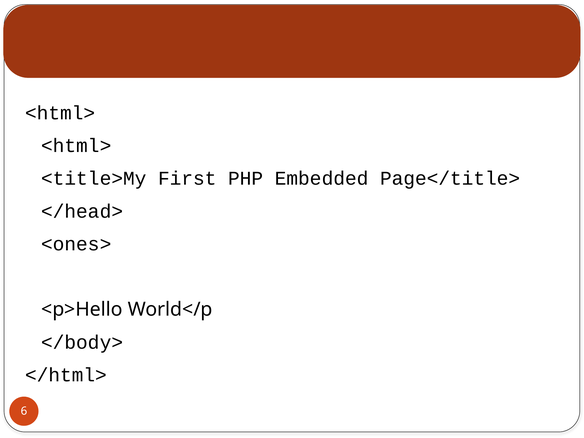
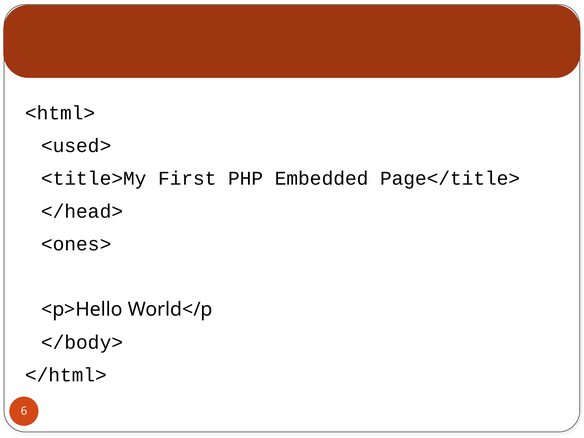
<html> at (76, 146): <html> -> <used>
